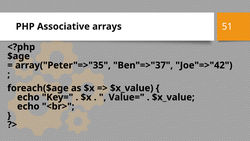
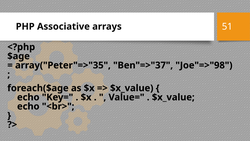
Joe"=>"42: Joe"=>"42 -> Joe"=>"98
